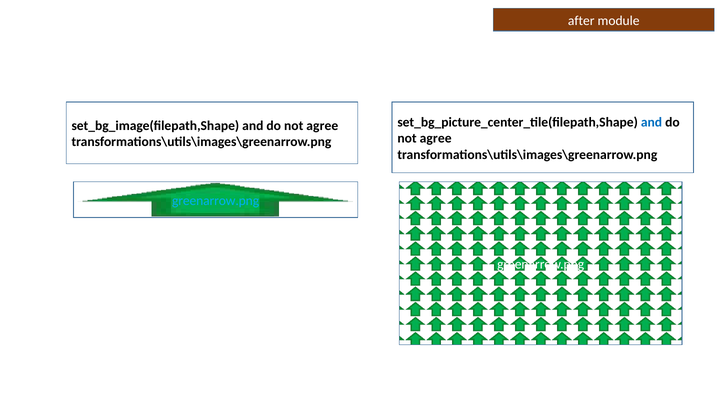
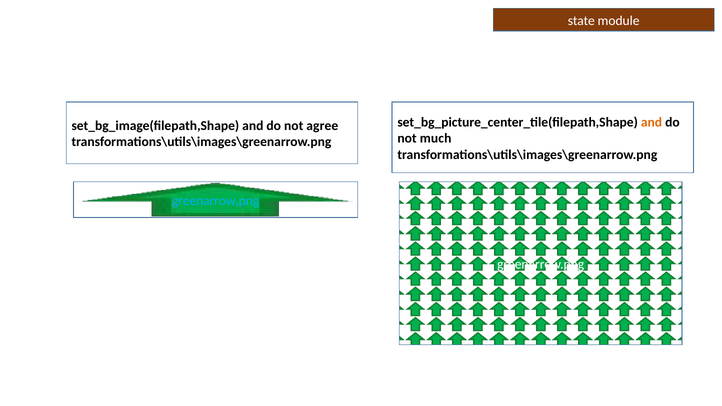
after: after -> state
and at (652, 122) colour: blue -> orange
agree at (436, 138): agree -> much
